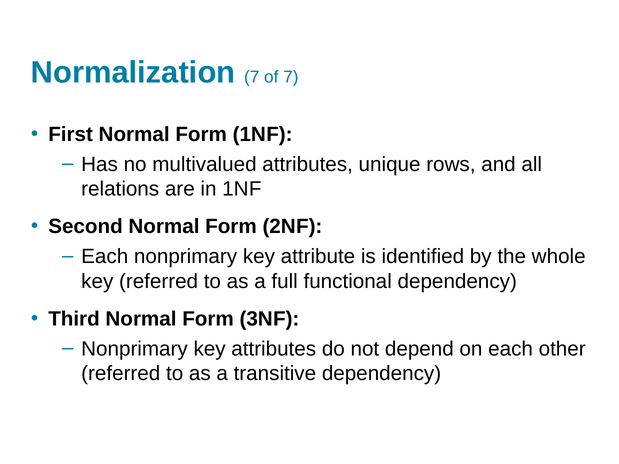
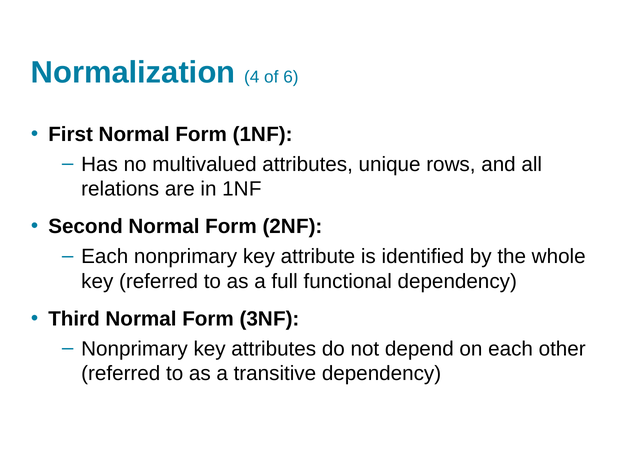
Normalization 7: 7 -> 4
of 7: 7 -> 6
